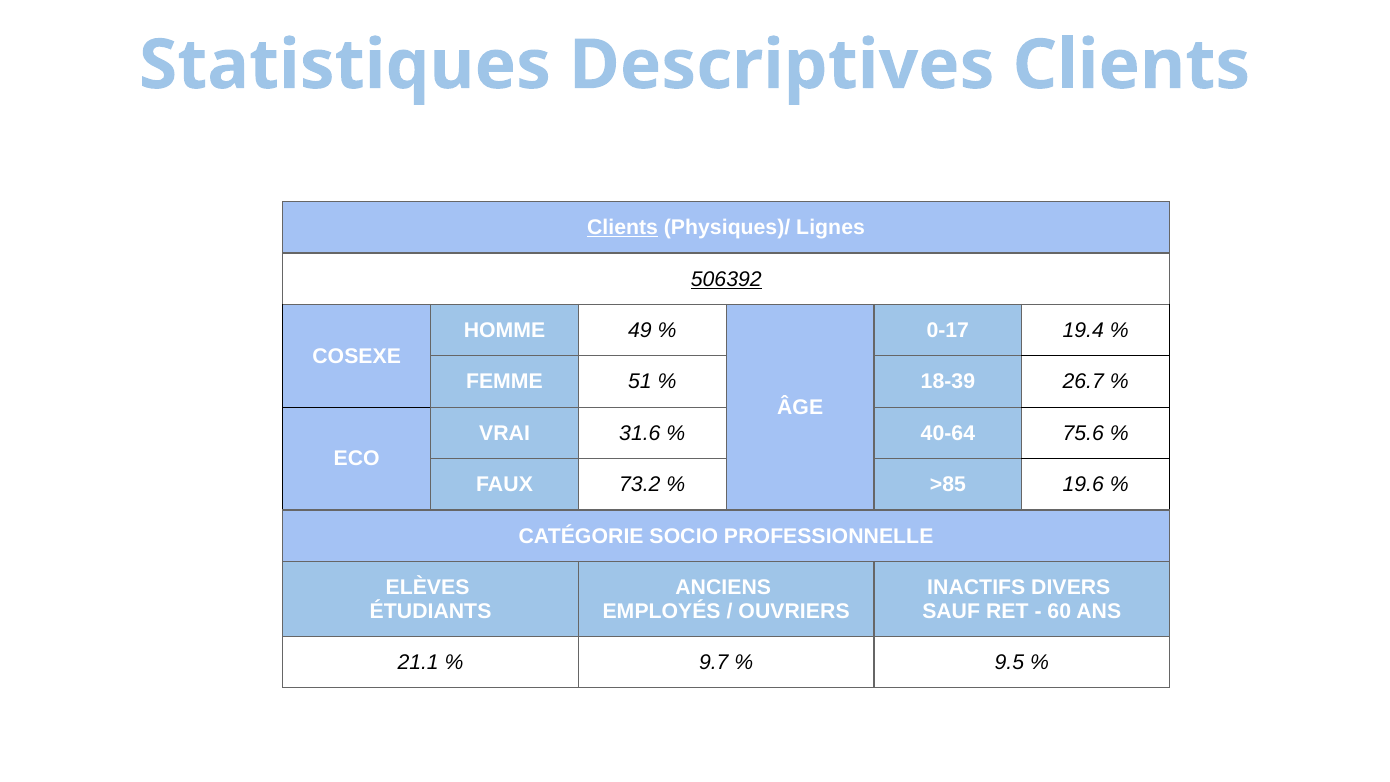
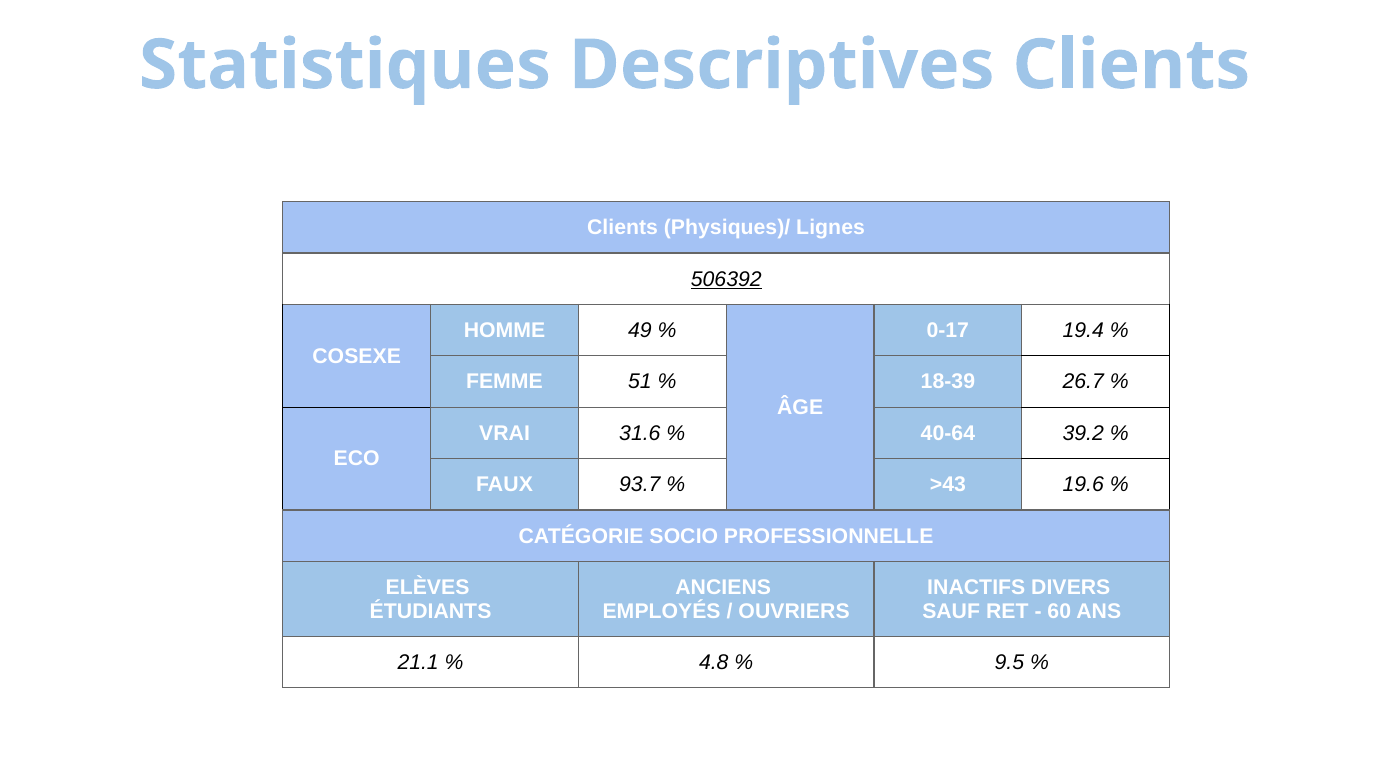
Clients at (623, 228) underline: present -> none
75.6: 75.6 -> 39.2
73.2: 73.2 -> 93.7
>85: >85 -> >43
9.7: 9.7 -> 4.8
